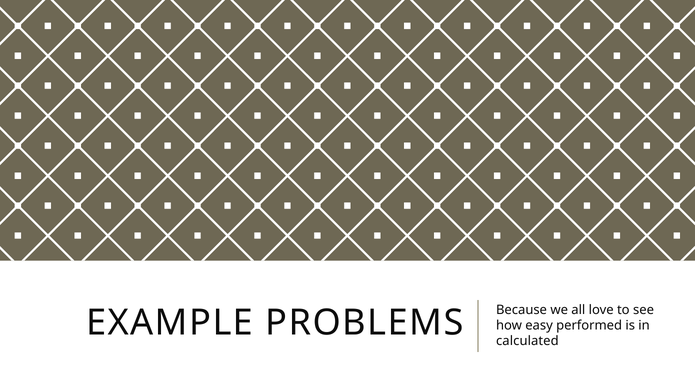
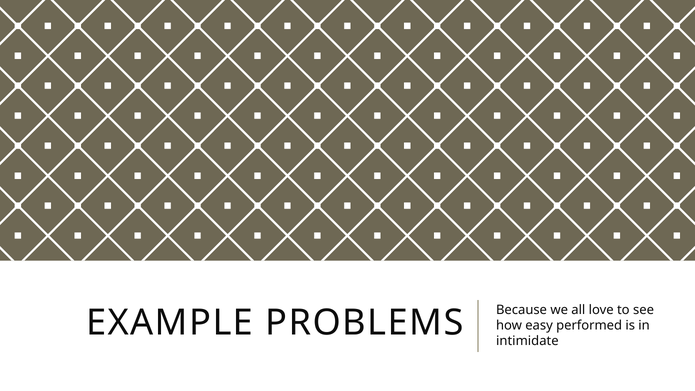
calculated: calculated -> intimidate
